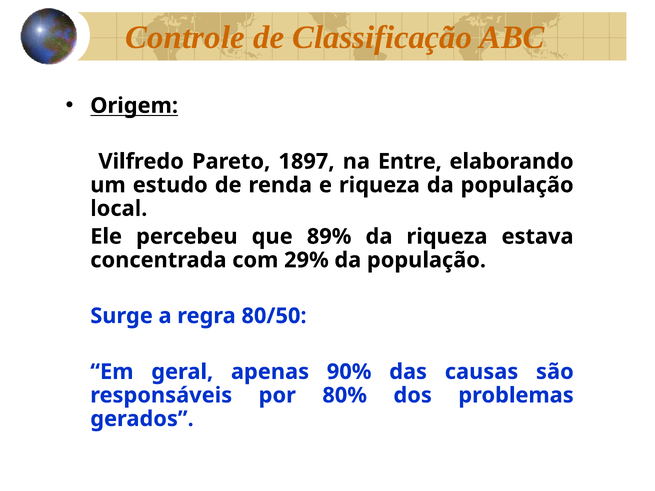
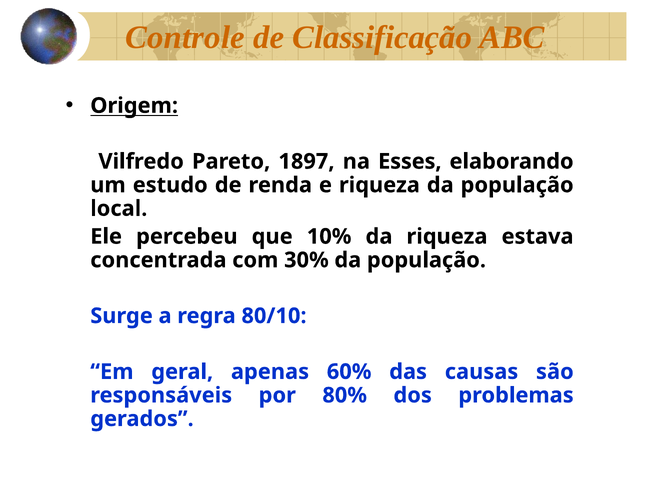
Entre: Entre -> Esses
89%: 89% -> 10%
29%: 29% -> 30%
80/50: 80/50 -> 80/10
90%: 90% -> 60%
